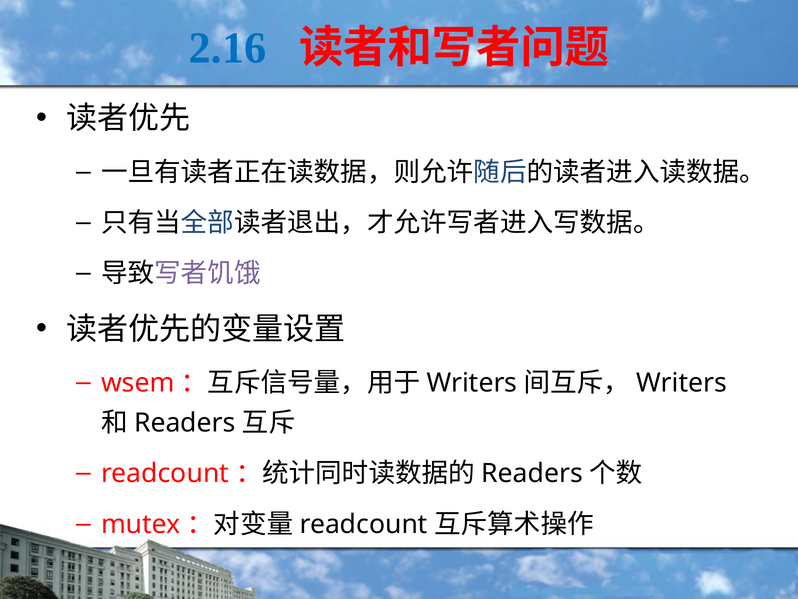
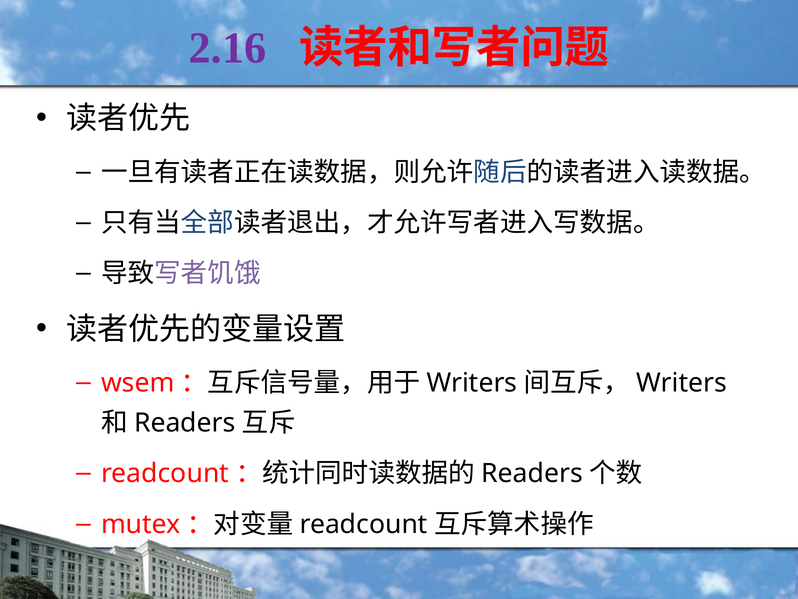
2.16 colour: blue -> purple
